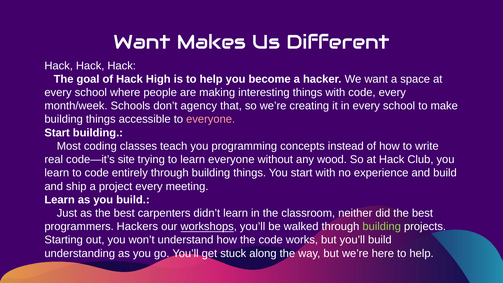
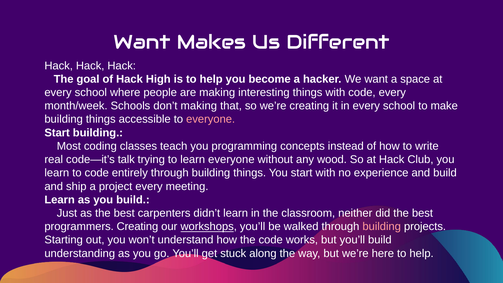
don’t agency: agency -> making
site: site -> talk
programmers Hackers: Hackers -> Creating
building at (382, 227) colour: light green -> pink
